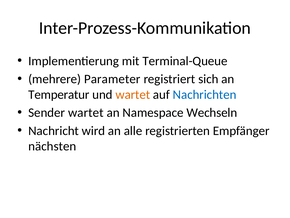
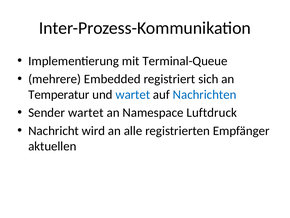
Parameter: Parameter -> Embedded
wartet at (133, 94) colour: orange -> blue
Wechseln: Wechseln -> Luftdruck
nächsten: nächsten -> aktuellen
